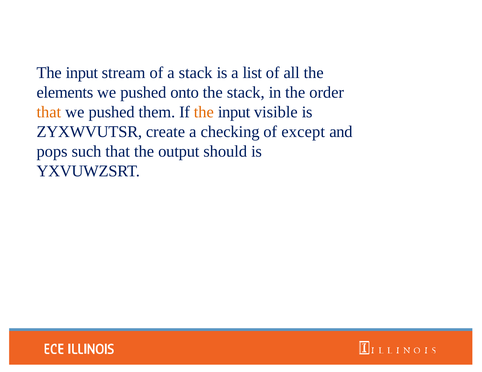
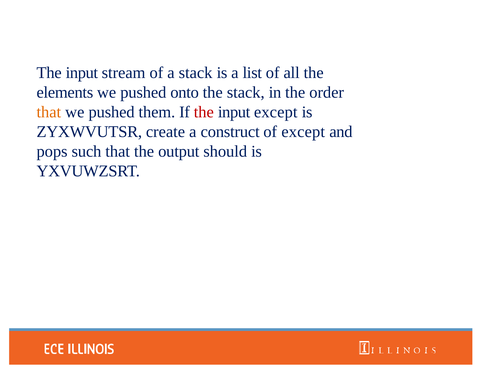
the at (204, 112) colour: orange -> red
input visible: visible -> except
checking: checking -> construct
